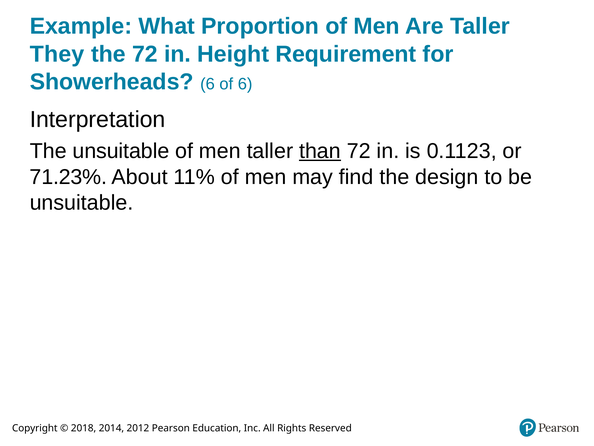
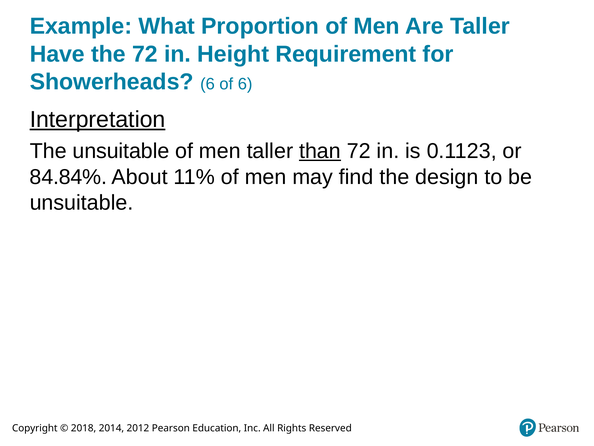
They: They -> Have
Interpretation underline: none -> present
71.23%: 71.23% -> 84.84%
